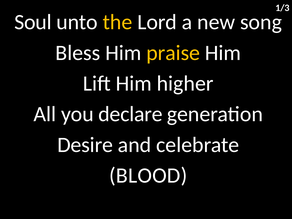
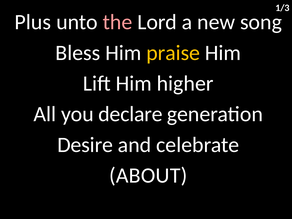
Soul: Soul -> Plus
the colour: yellow -> pink
BLOOD: BLOOD -> ABOUT
